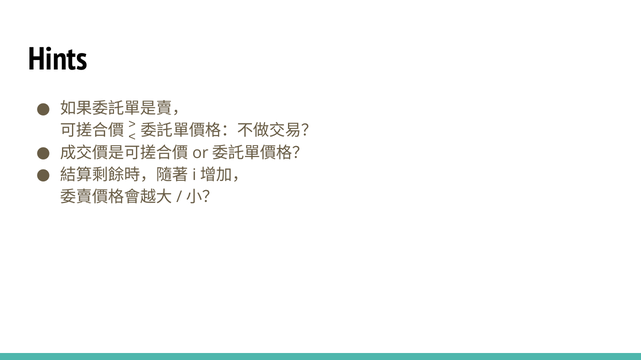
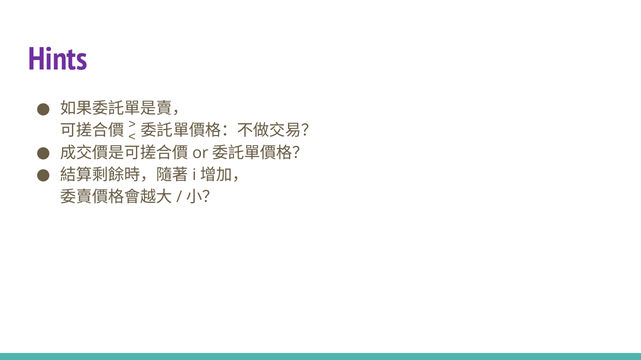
Hints colour: black -> purple
